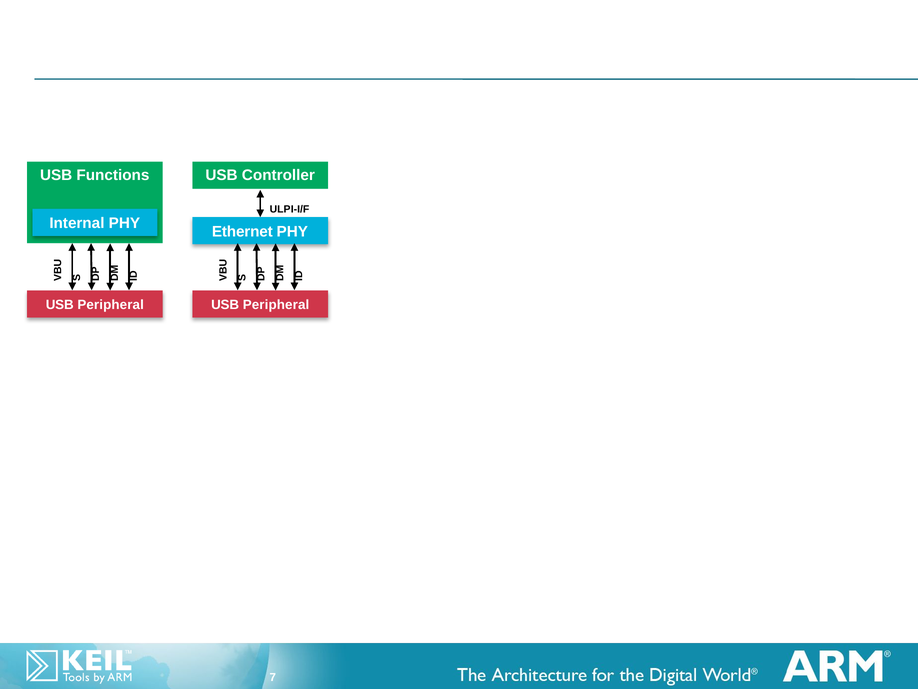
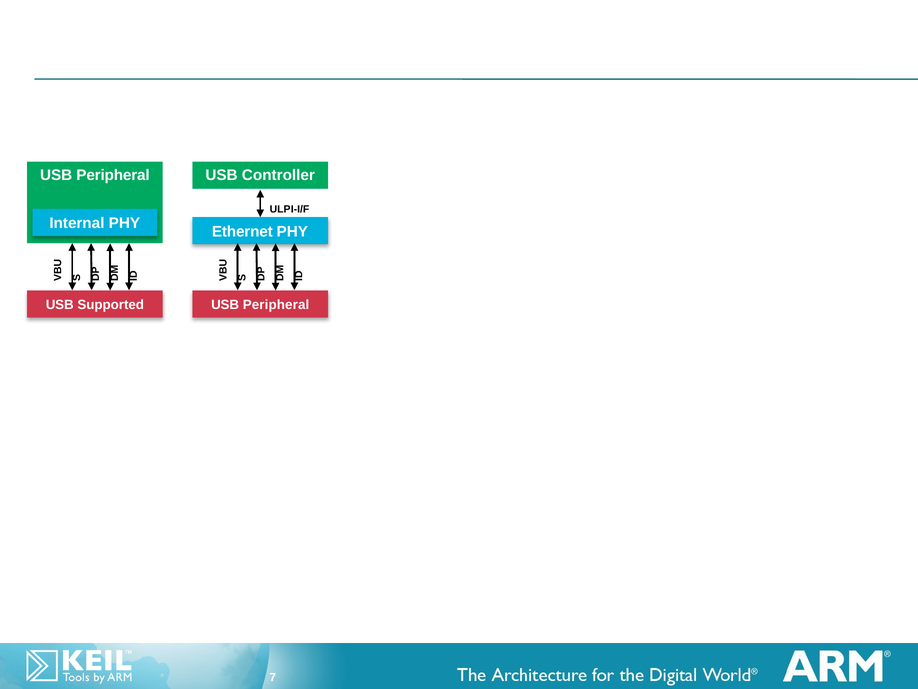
Functions at (113, 175): Functions -> Peripheral
Peripheral at (111, 305): Peripheral -> Supported
